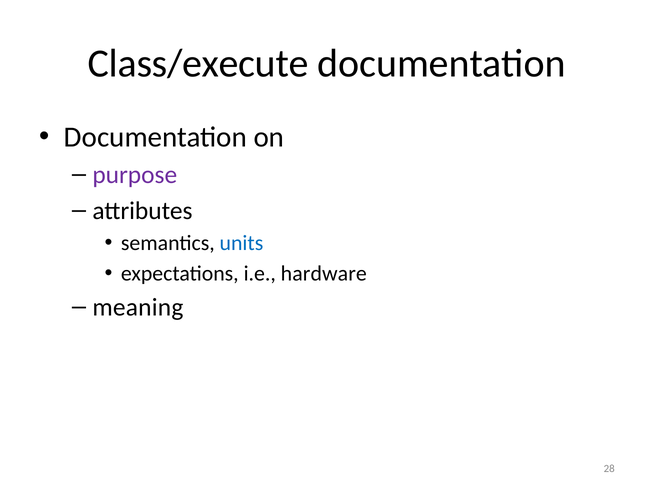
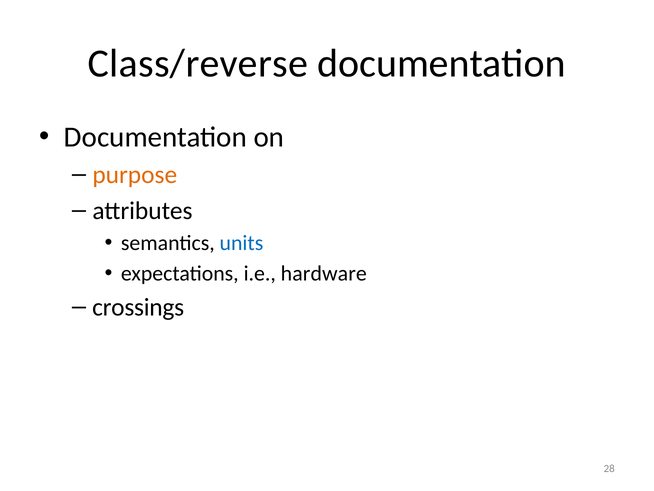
Class/execute: Class/execute -> Class/reverse
purpose colour: purple -> orange
meaning: meaning -> crossings
